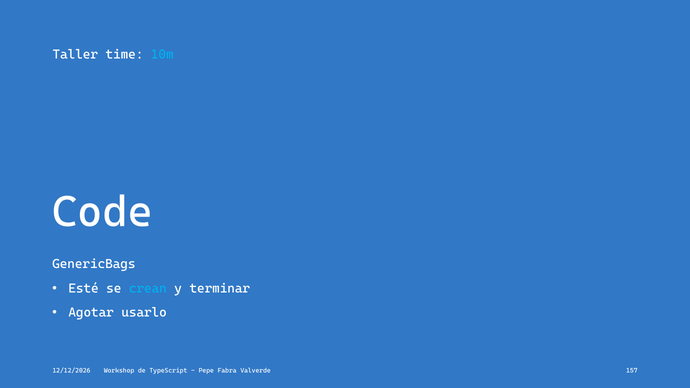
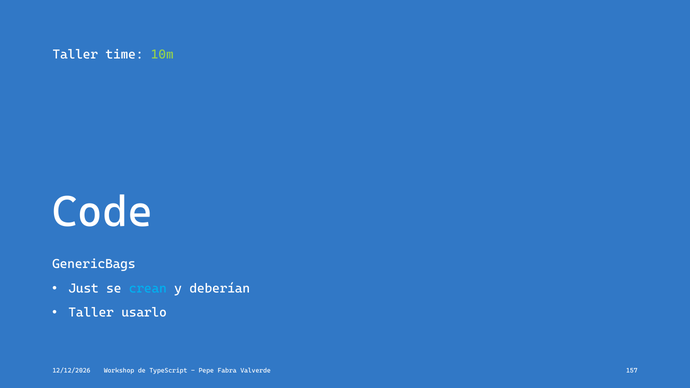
10m colour: light blue -> light green
Esté: Esté -> Just
terminar: terminar -> deberían
Agotar at (91, 313): Agotar -> Taller
